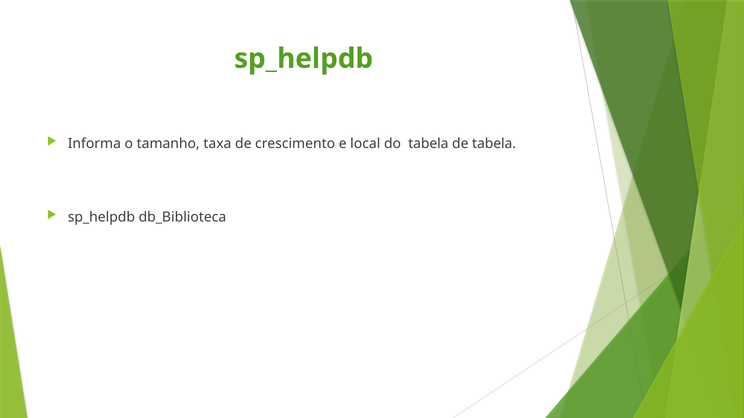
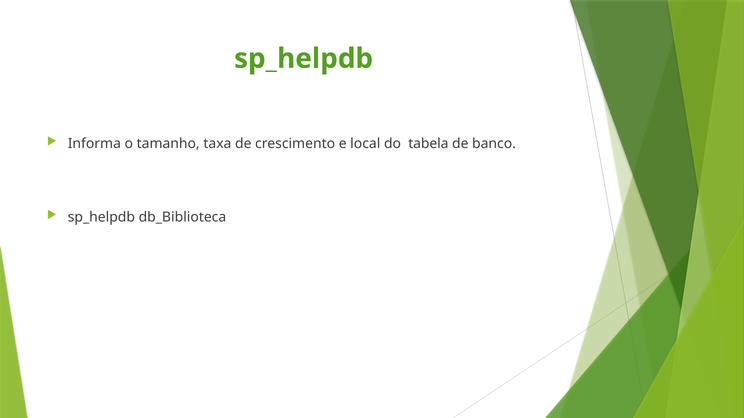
de tabela: tabela -> banco
